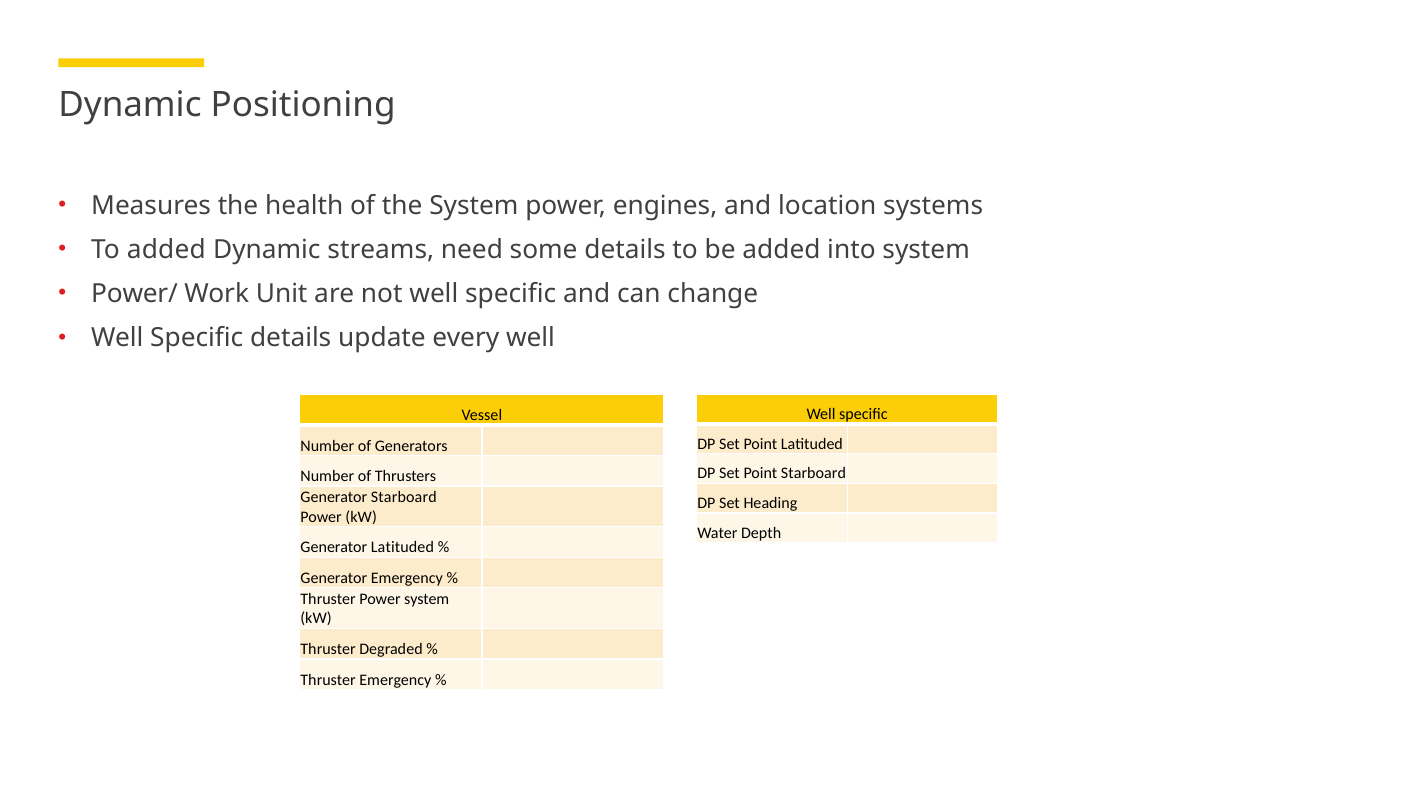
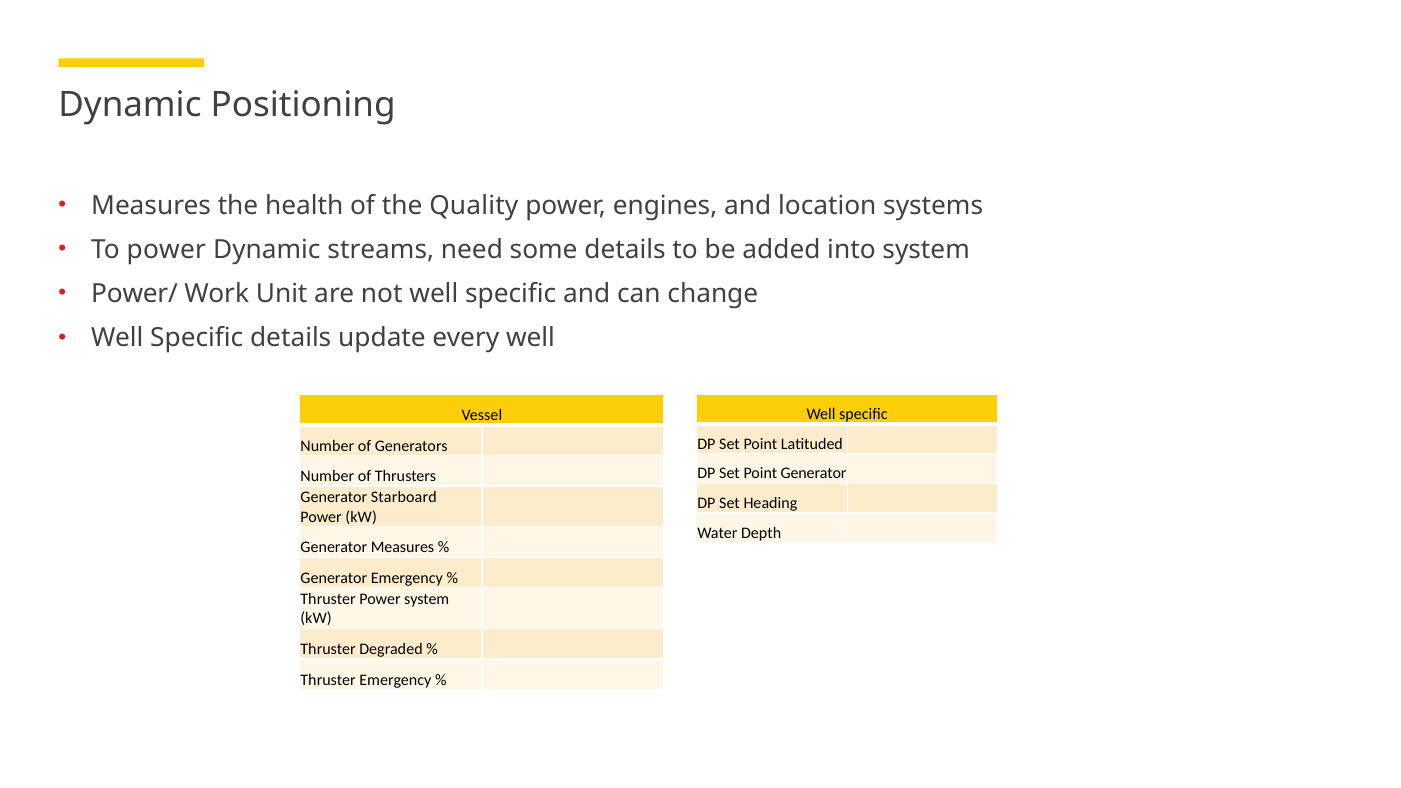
the System: System -> Quality
To added: added -> power
Point Starboard: Starboard -> Generator
Generator Latituded: Latituded -> Measures
